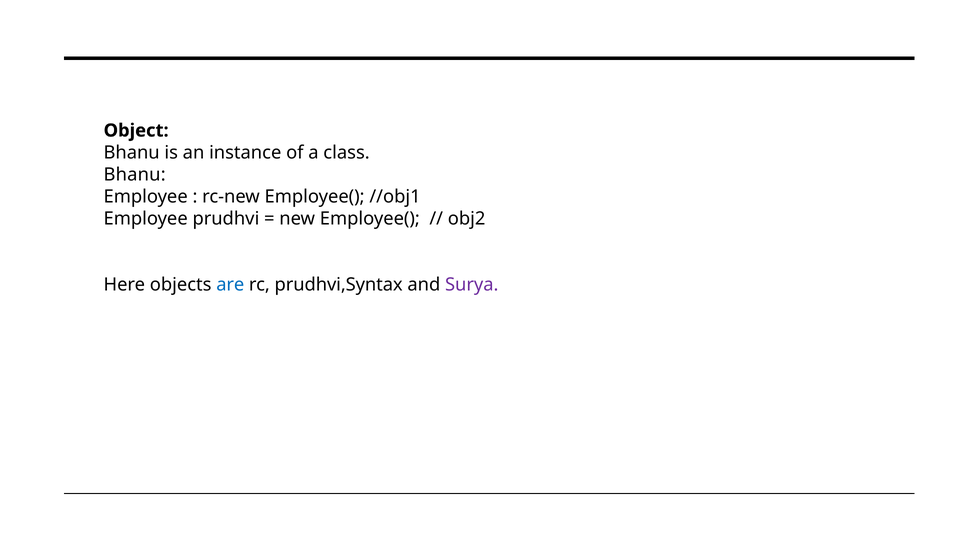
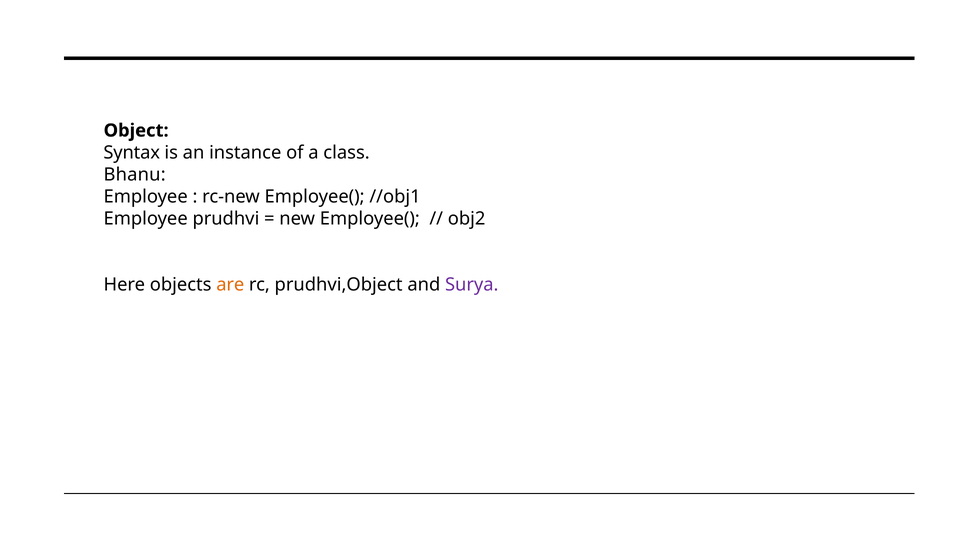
Bhanu at (132, 152): Bhanu -> Syntax
are colour: blue -> orange
prudhvi,Syntax: prudhvi,Syntax -> prudhvi,Object
